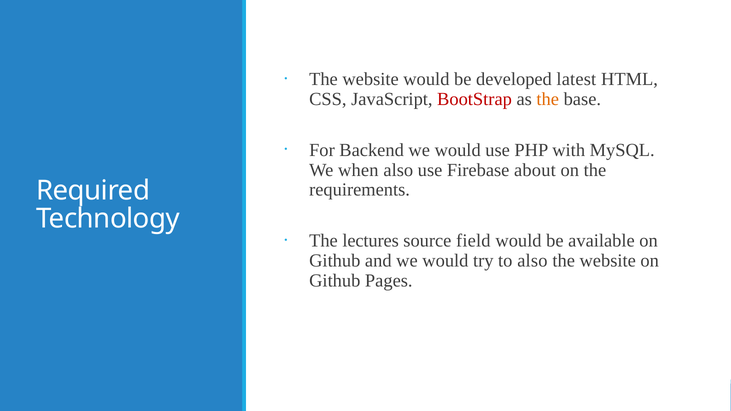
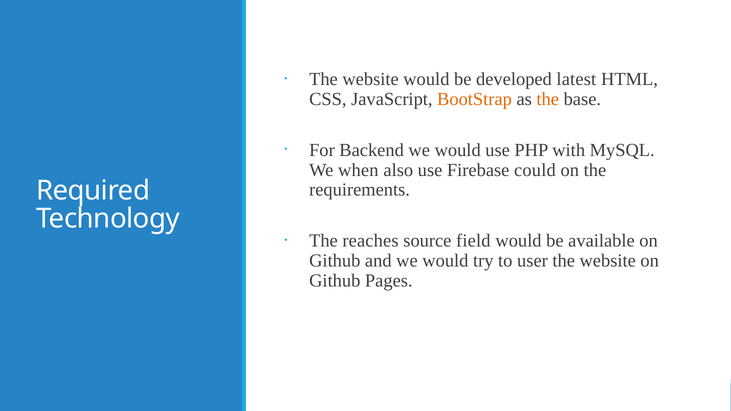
BootStrap colour: red -> orange
about: about -> could
lectures: lectures -> reaches
to also: also -> user
